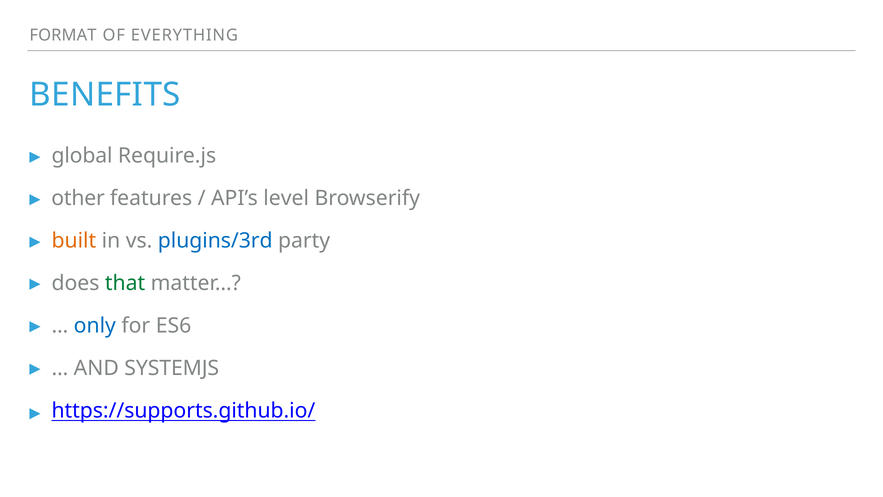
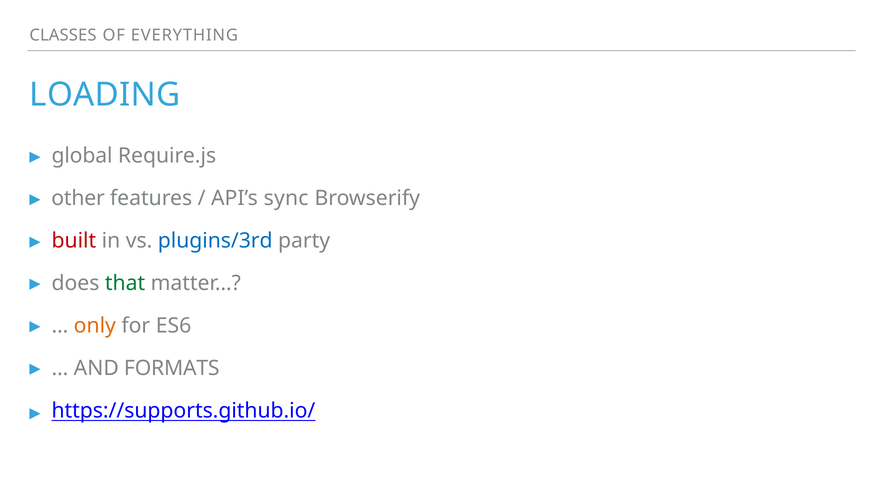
FORMAT: FORMAT -> CLASSES
BENEFITS: BENEFITS -> LOADING
level: level -> sync
built colour: orange -> red
only colour: blue -> orange
SYSTEMJS: SYSTEMJS -> FORMATS
